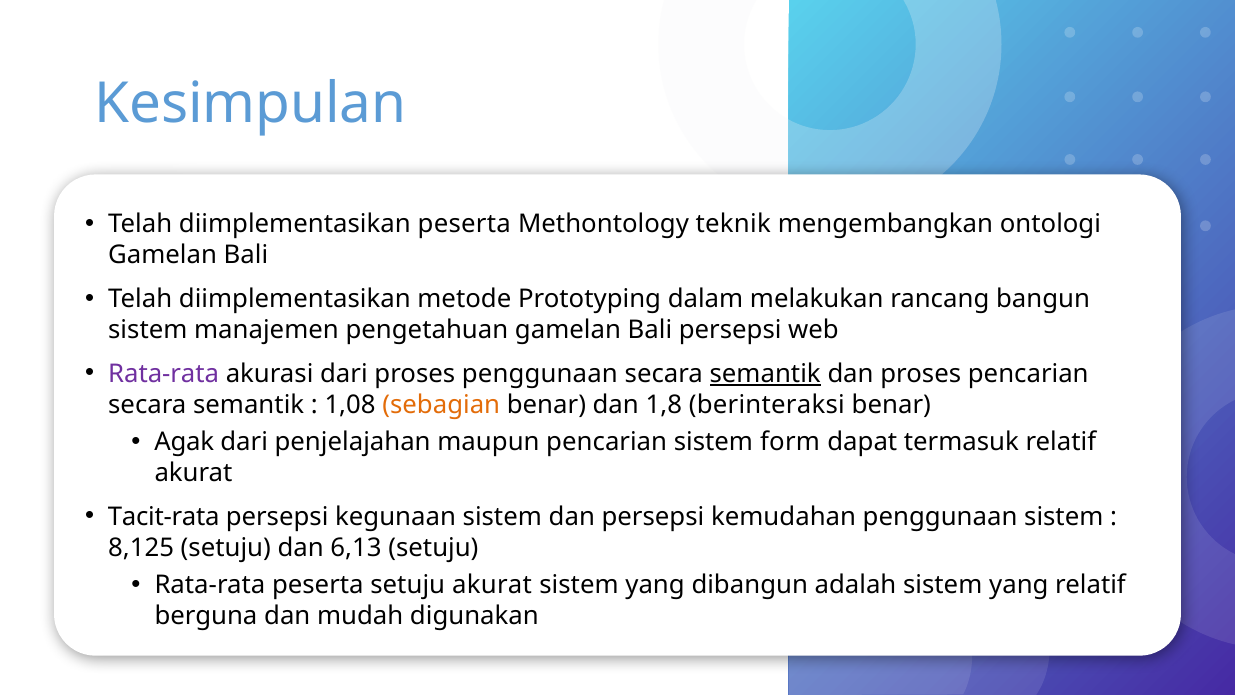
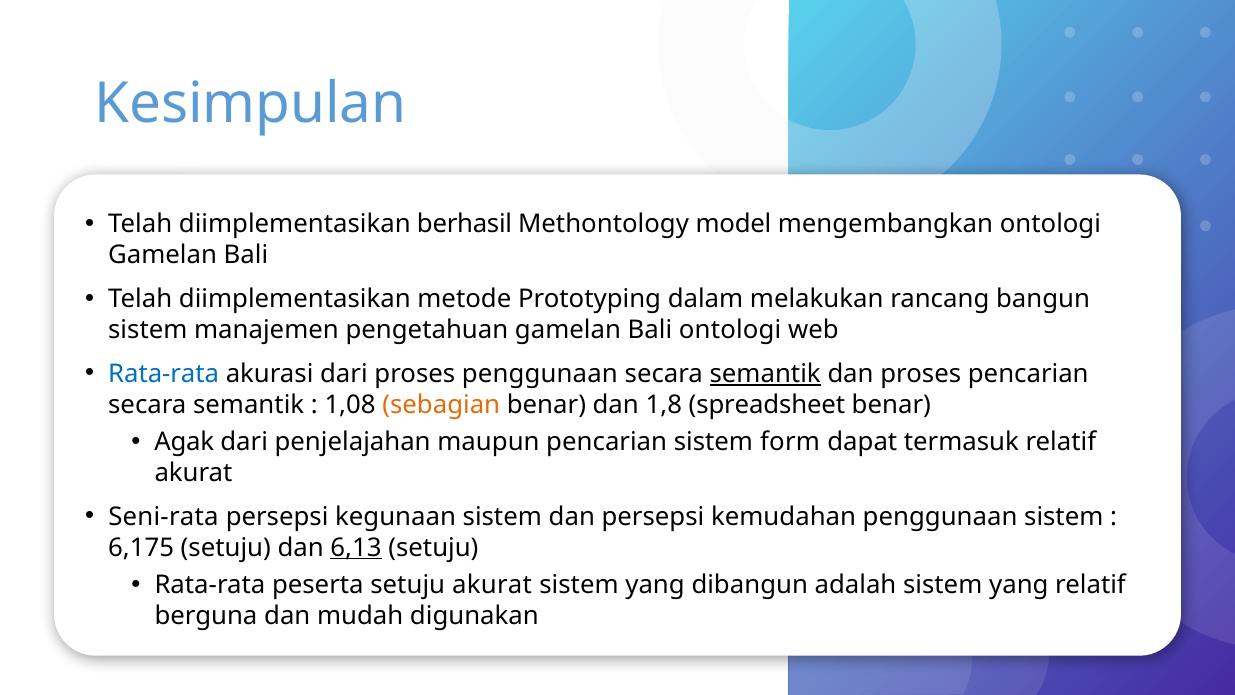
diimplementasikan peserta: peserta -> berhasil
teknik: teknik -> model
Bali persepsi: persepsi -> ontologi
Rata-rata at (164, 374) colour: purple -> blue
berinteraksi: berinteraksi -> spreadsheet
Tacit-rata: Tacit-rata -> Seni-rata
8,125: 8,125 -> 6,175
6,13 underline: none -> present
